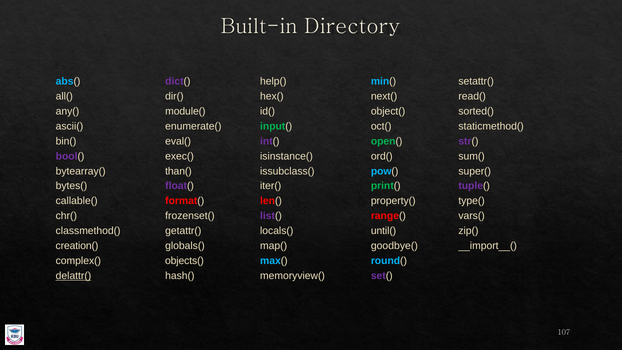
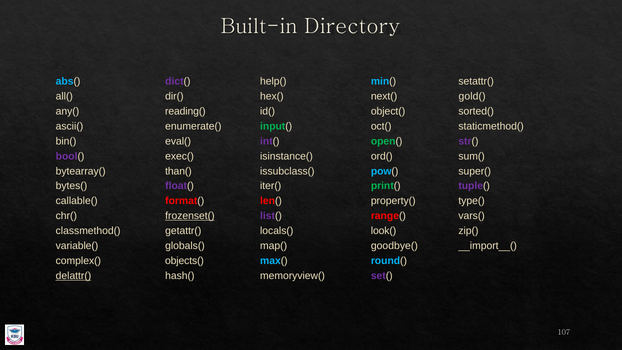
read(: read( -> gold(
module(: module( -> reading(
frozenset( underline: none -> present
until(: until( -> look(
creation(: creation( -> variable(
